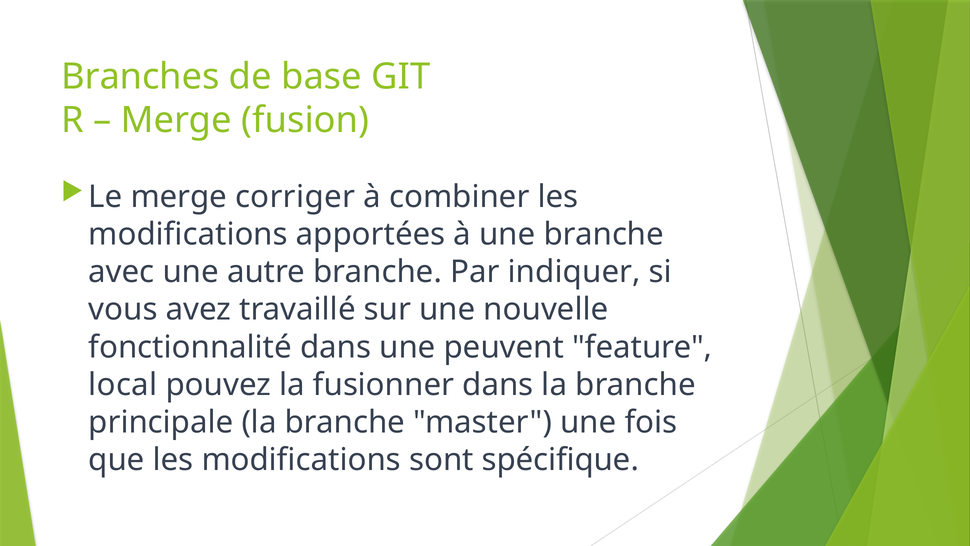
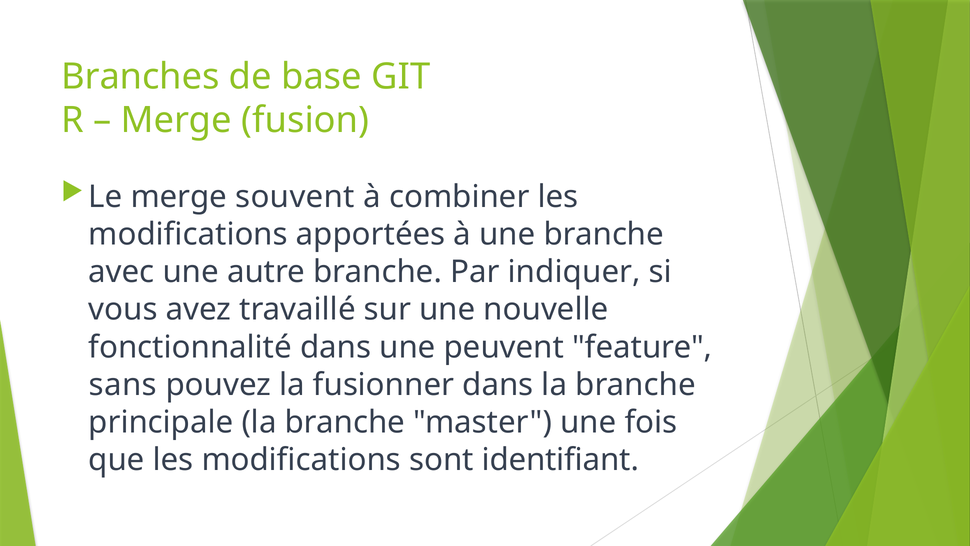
corriger: corriger -> souvent
local: local -> sans
spécifique: spécifique -> identifiant
